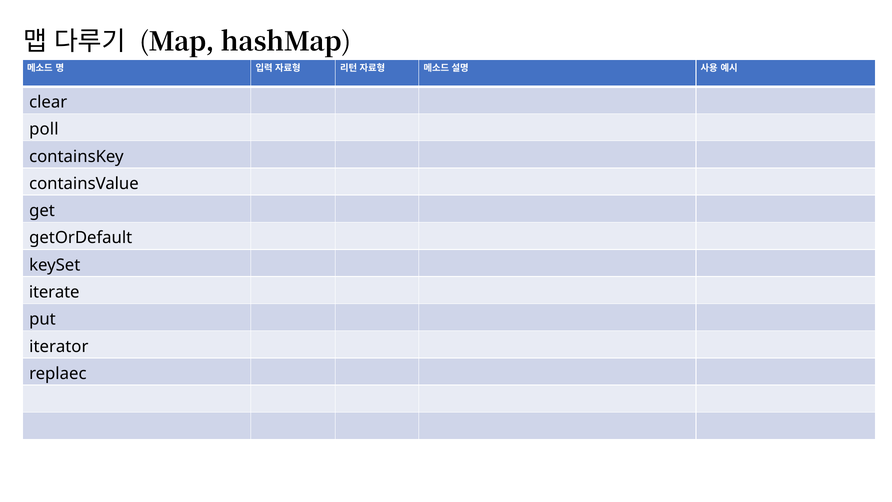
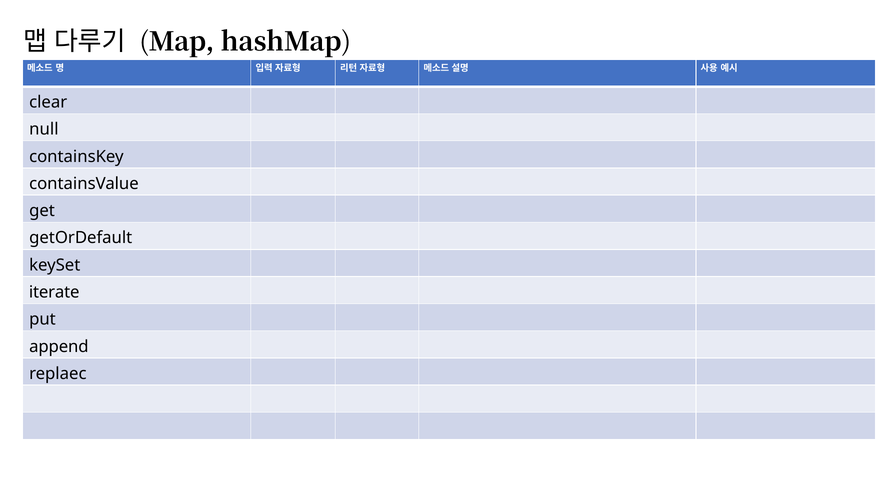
poll: poll -> null
iterator: iterator -> append
